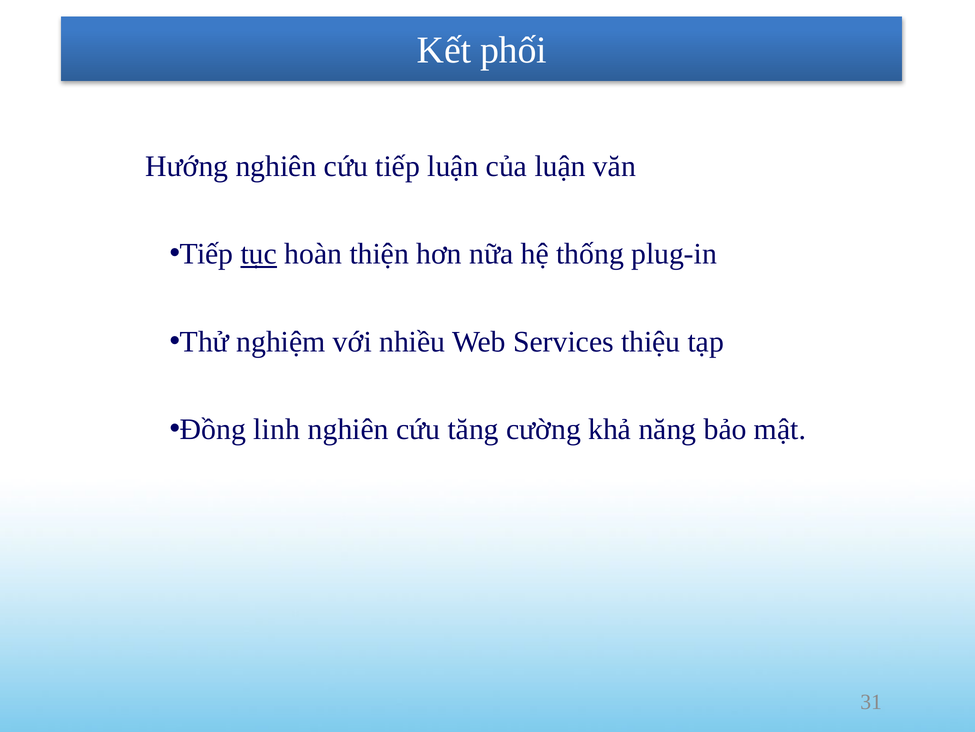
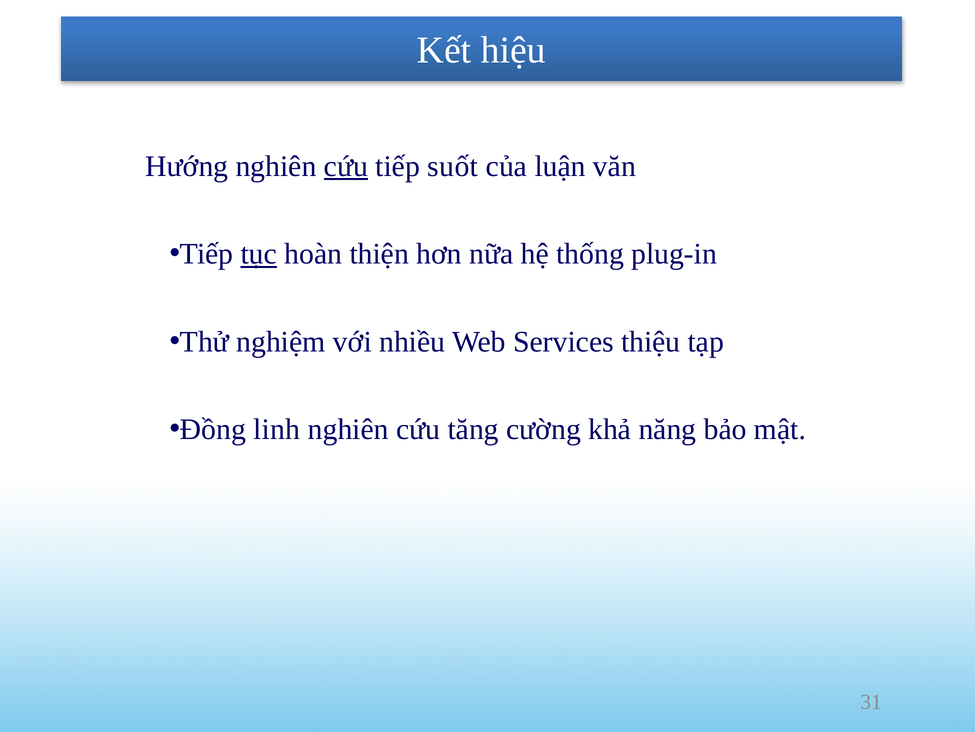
phối: phối -> hiệu
cứu at (346, 166) underline: none -> present
tiếp luận: luận -> suốt
